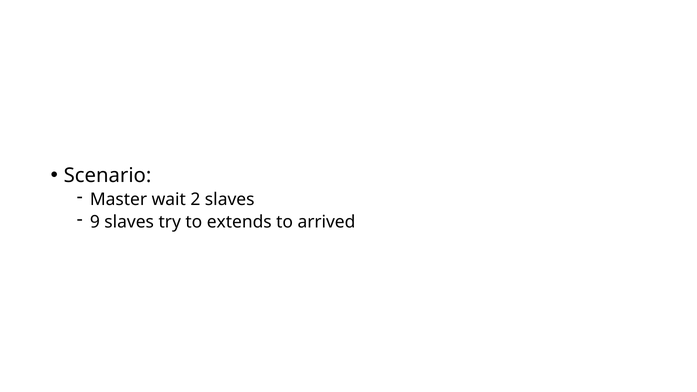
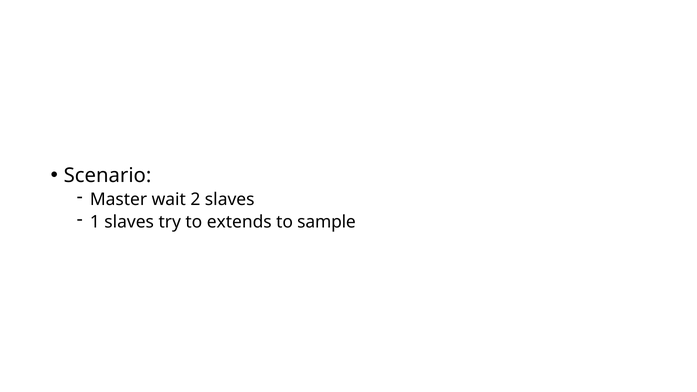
9: 9 -> 1
arrived: arrived -> sample
